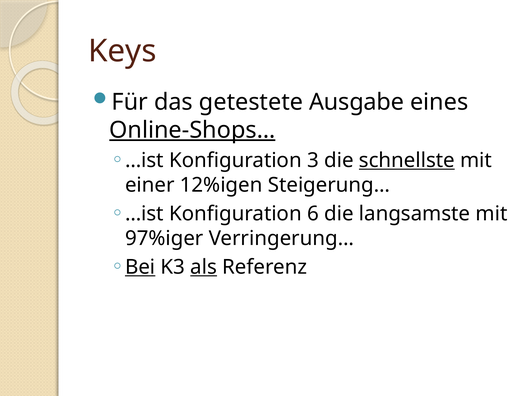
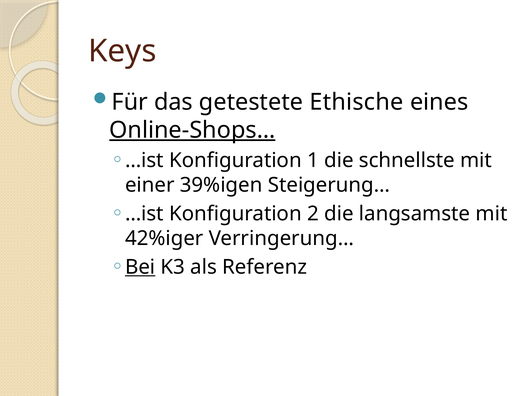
Ausgabe: Ausgabe -> Ethische
3: 3 -> 1
schnellste underline: present -> none
12%igen: 12%igen -> 39%igen
6: 6 -> 2
97%iger: 97%iger -> 42%iger
als underline: present -> none
